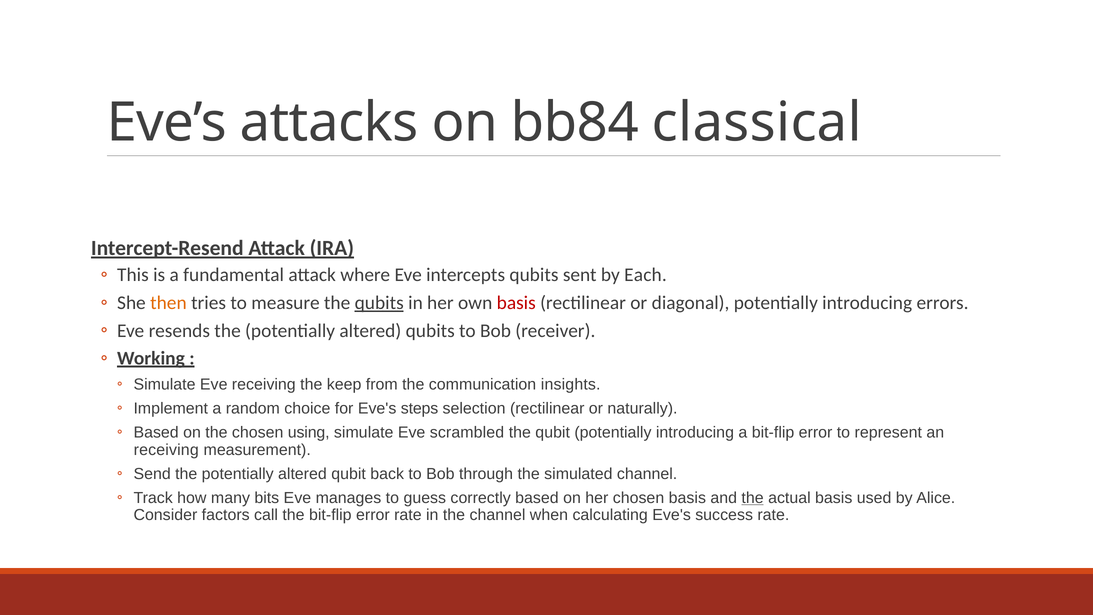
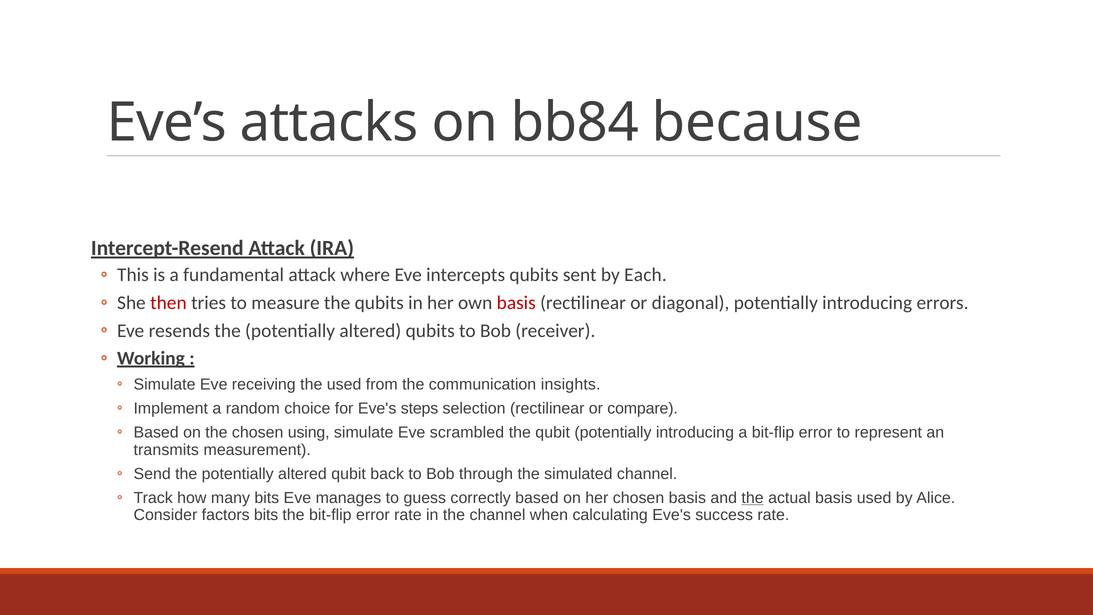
classical: classical -> because
then colour: orange -> red
qubits at (379, 303) underline: present -> none
the keep: keep -> used
naturally: naturally -> compare
receiving at (166, 450): receiving -> transmits
factors call: call -> bits
